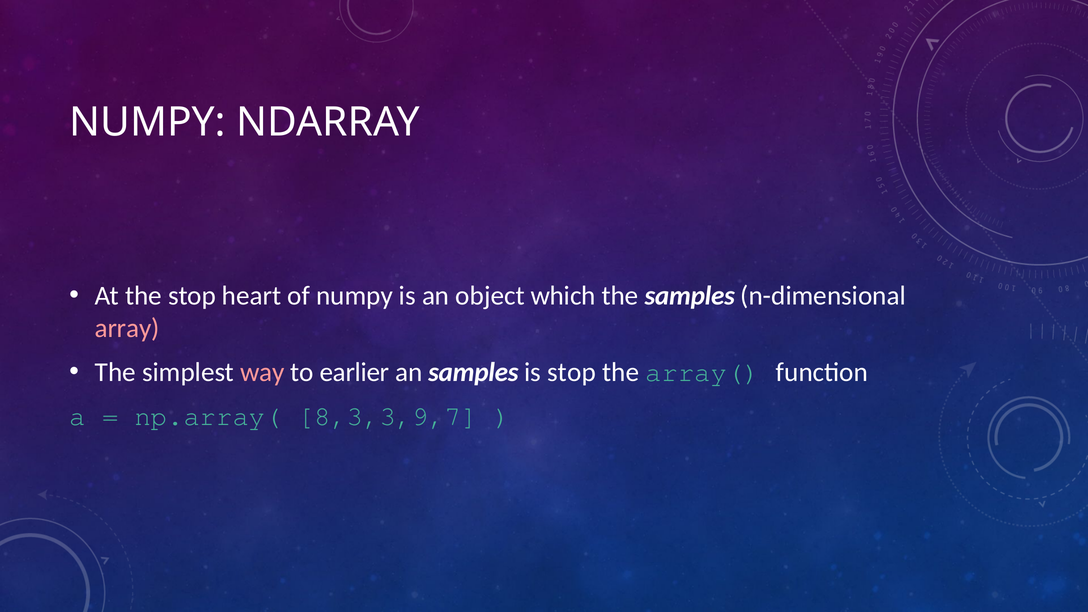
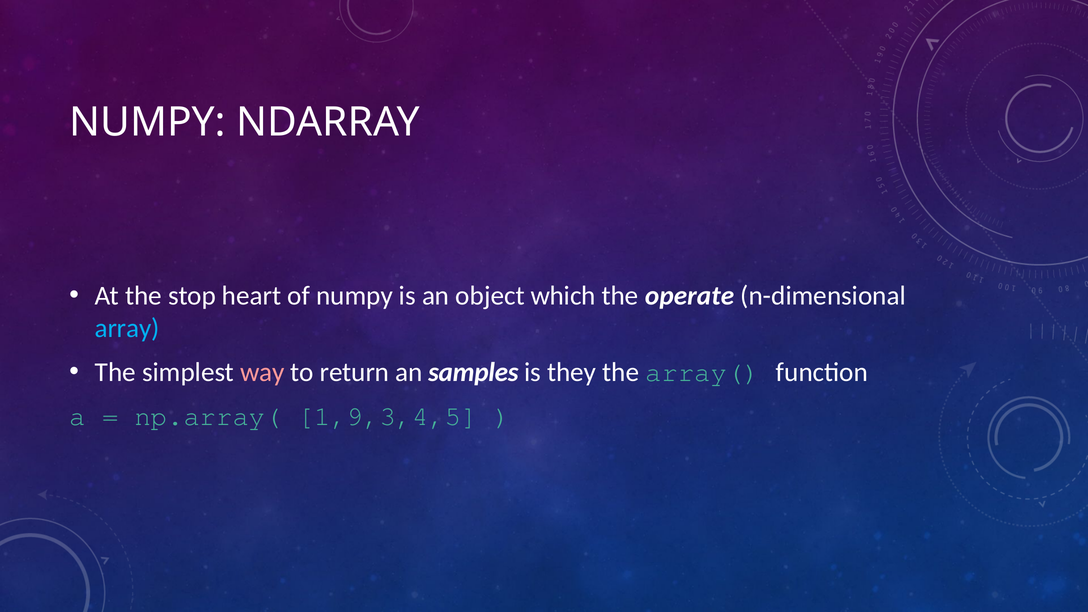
the samples: samples -> operate
array colour: pink -> light blue
earlier: earlier -> return
is stop: stop -> they
8,3,3,9,7: 8,3,3,9,7 -> 1,9,3,4,5
